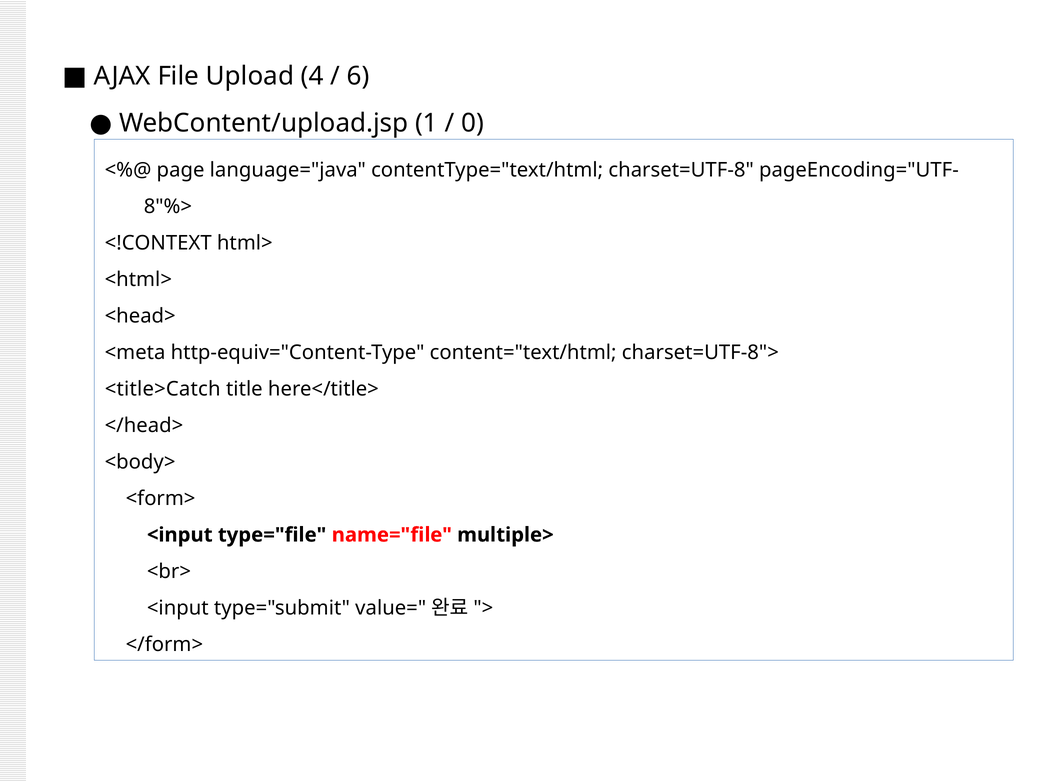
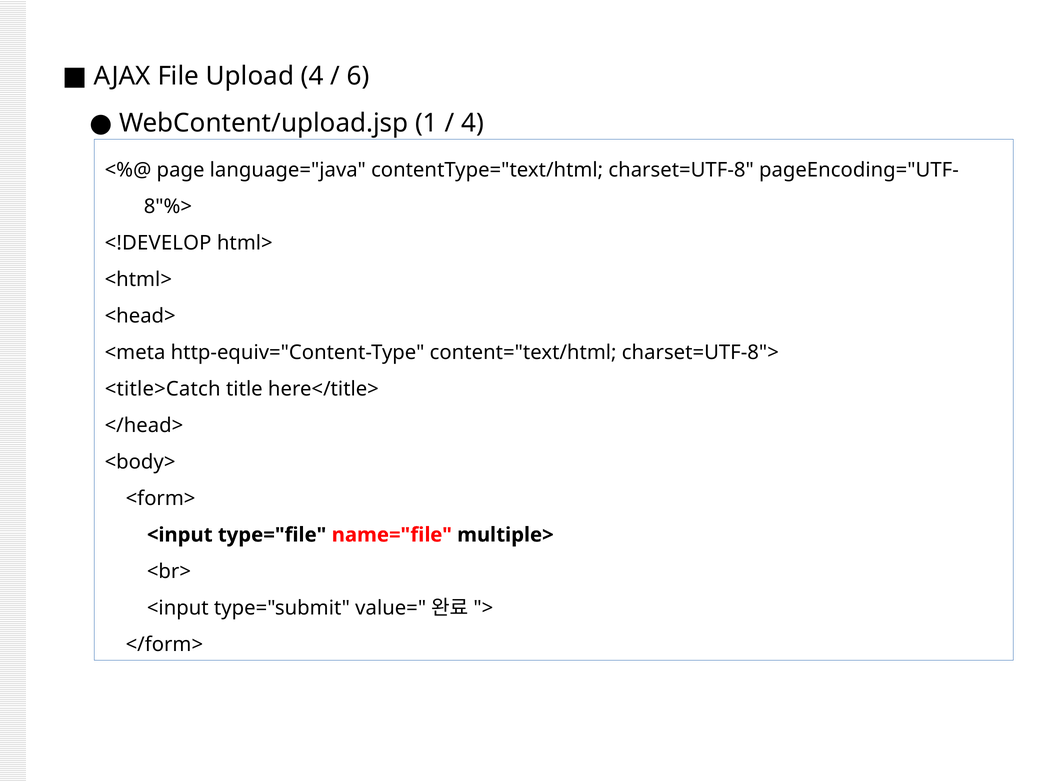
0 at (473, 123): 0 -> 4
<!CONTEXT: <!CONTEXT -> <!DEVELOP
